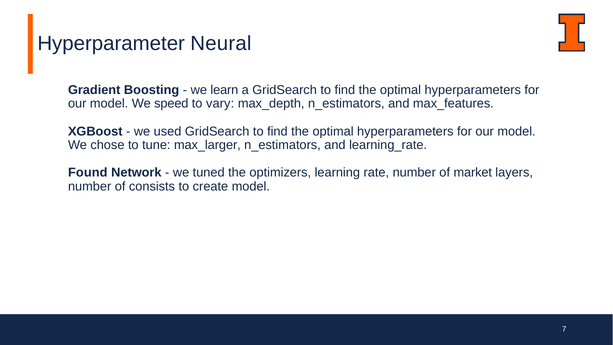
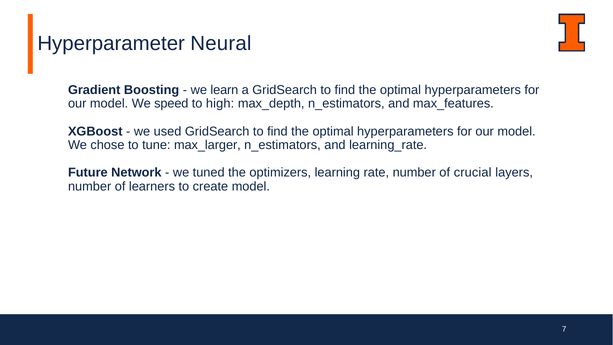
vary: vary -> high
Found: Found -> Future
market: market -> crucial
consists: consists -> learners
